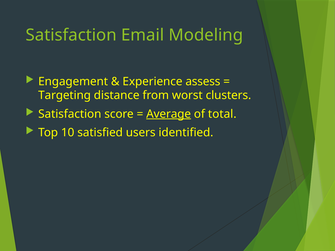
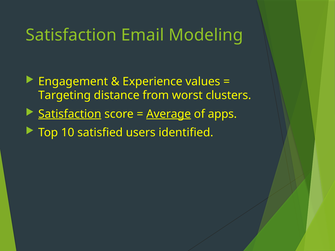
assess: assess -> values
Satisfaction at (70, 114) underline: none -> present
total: total -> apps
